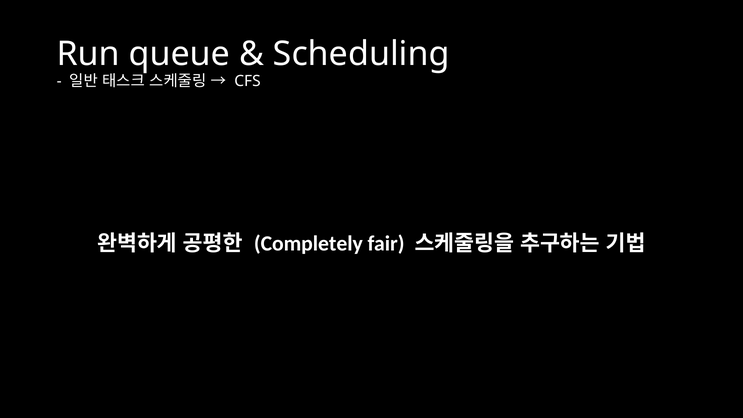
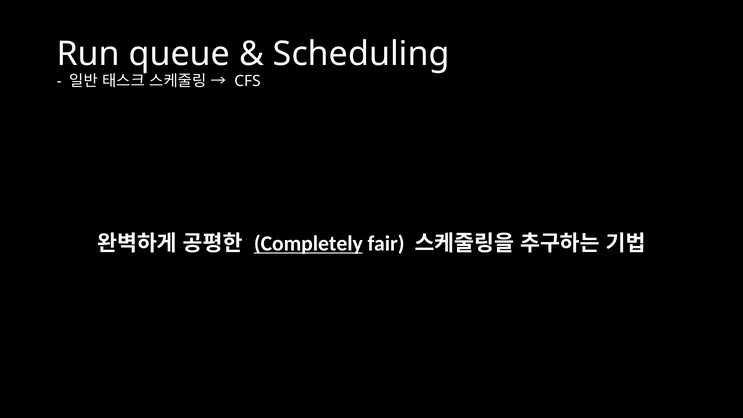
Completely underline: none -> present
